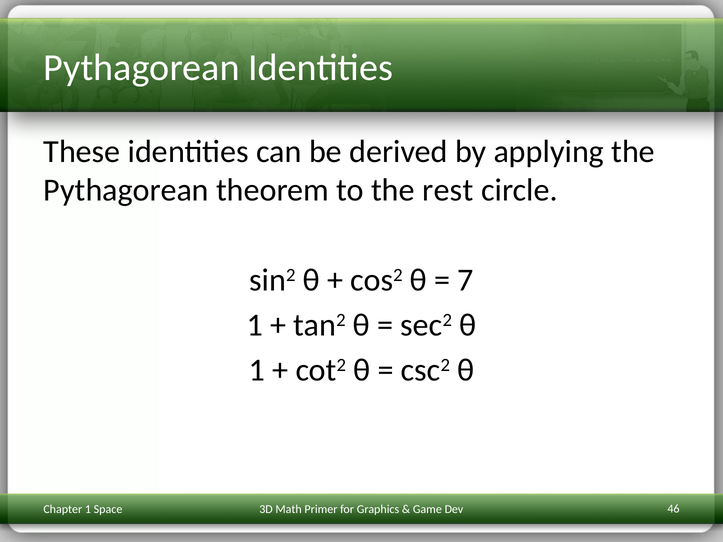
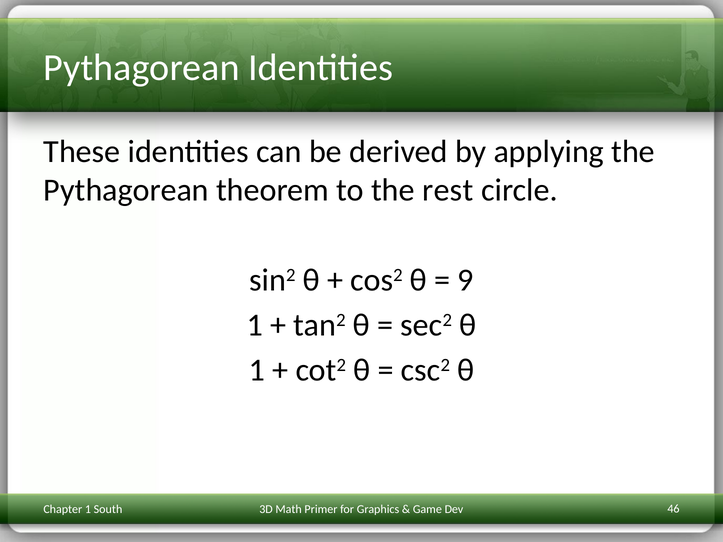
7: 7 -> 9
Space: Space -> South
